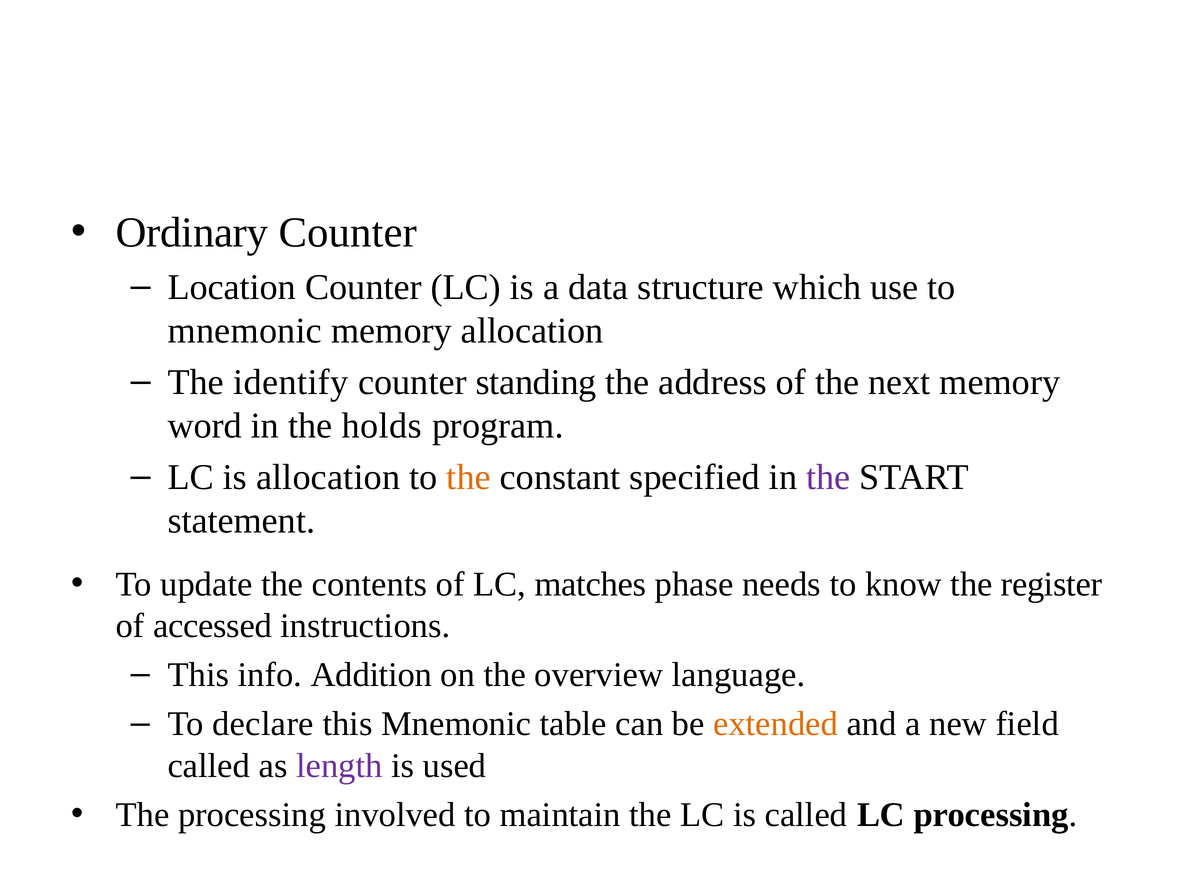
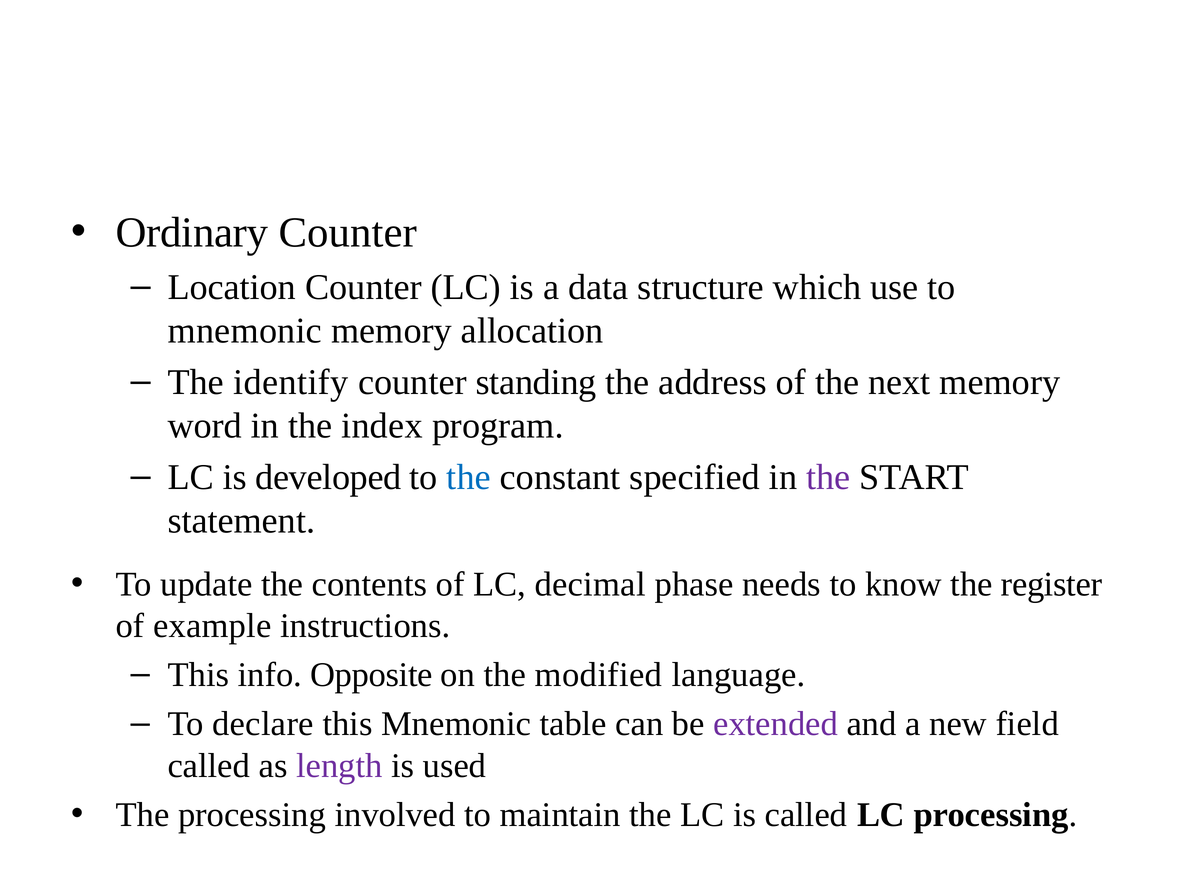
holds: holds -> index
is allocation: allocation -> developed
the at (469, 477) colour: orange -> blue
matches: matches -> decimal
accessed: accessed -> example
Addition: Addition -> Opposite
overview: overview -> modified
extended colour: orange -> purple
